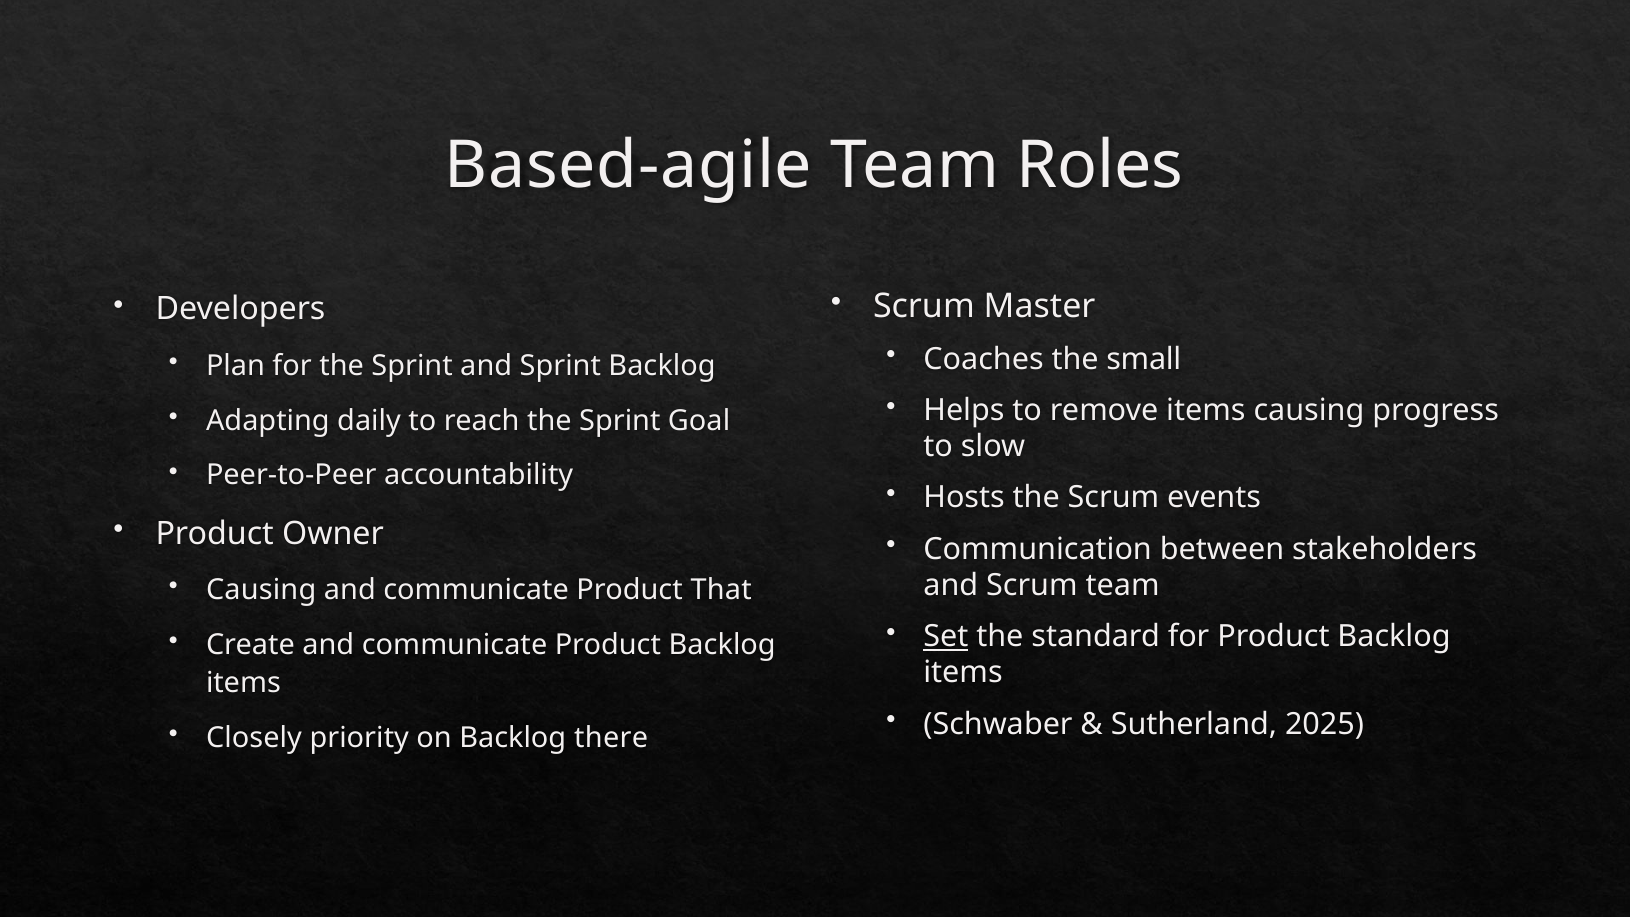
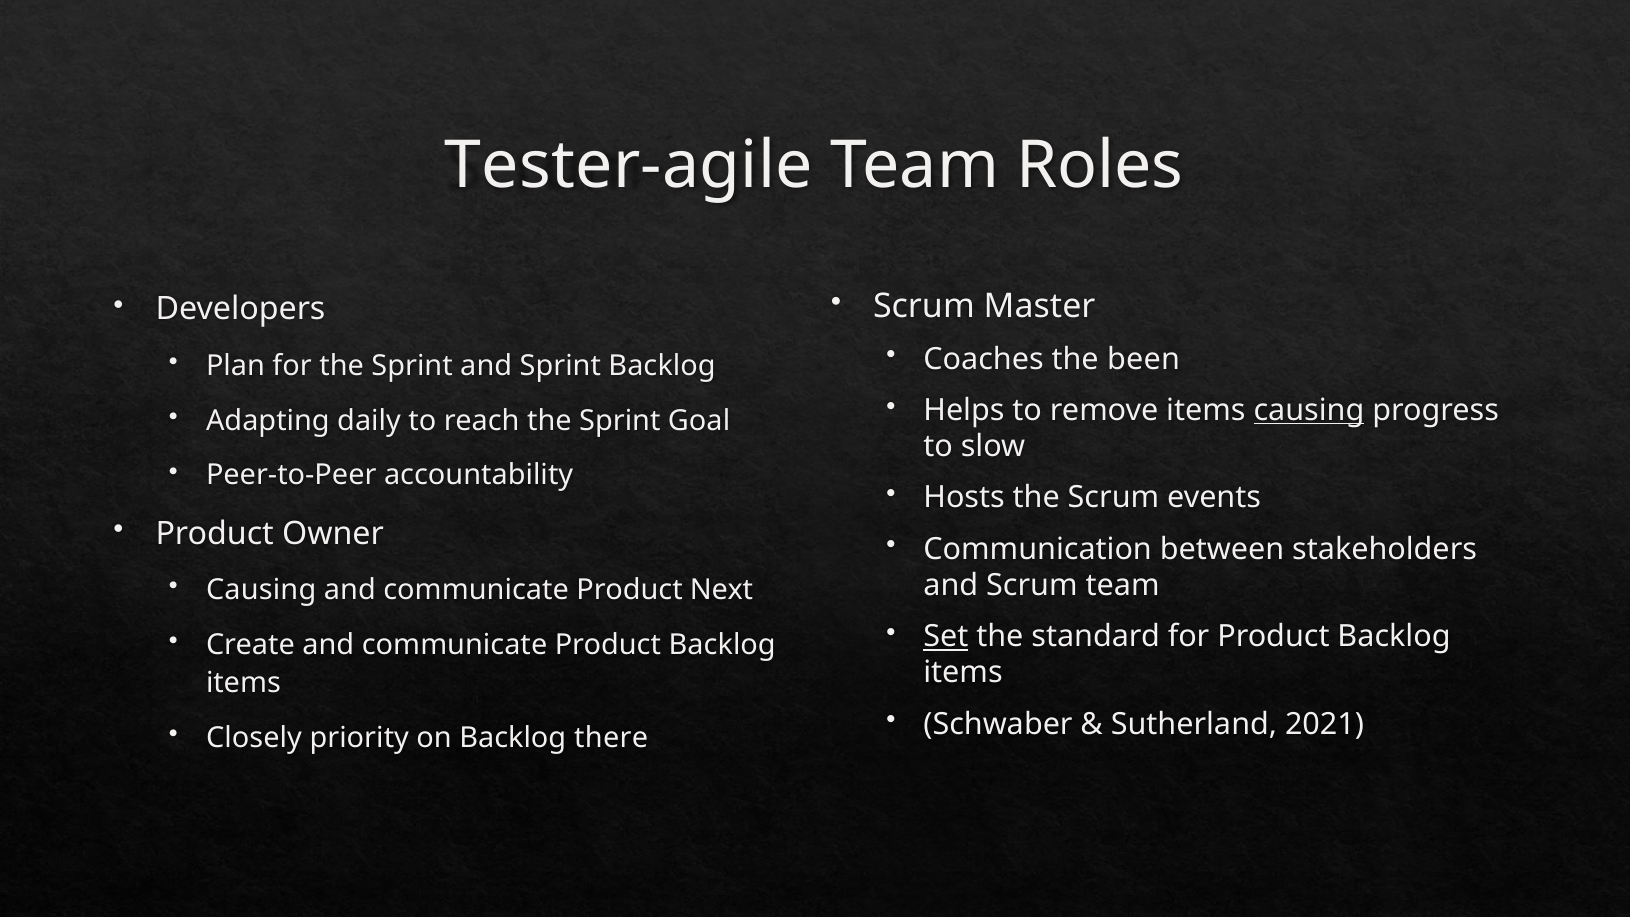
Based-agile: Based-agile -> Tester-agile
small: small -> been
causing at (1309, 410) underline: none -> present
That: That -> Next
2025: 2025 -> 2021
